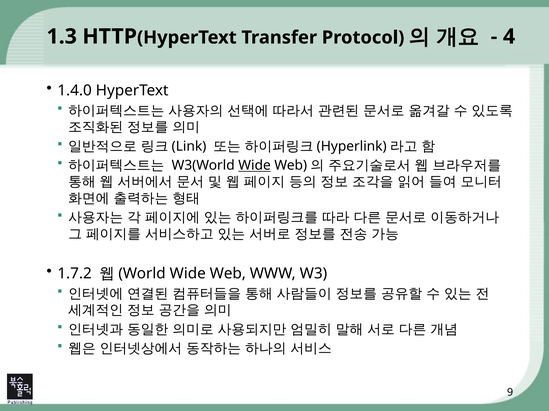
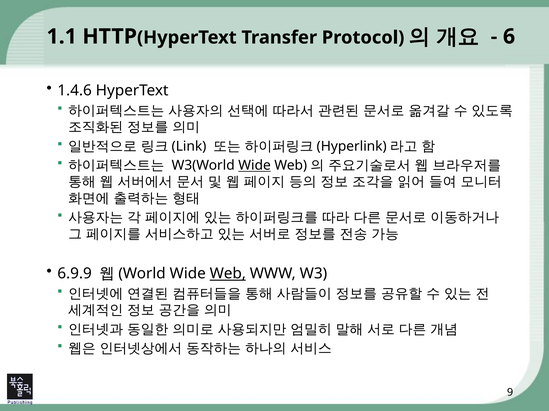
1.3: 1.3 -> 1.1
4: 4 -> 6
1.4.0: 1.4.0 -> 1.4.6
1.7.2: 1.7.2 -> 6.9.9
Web underline: none -> present
